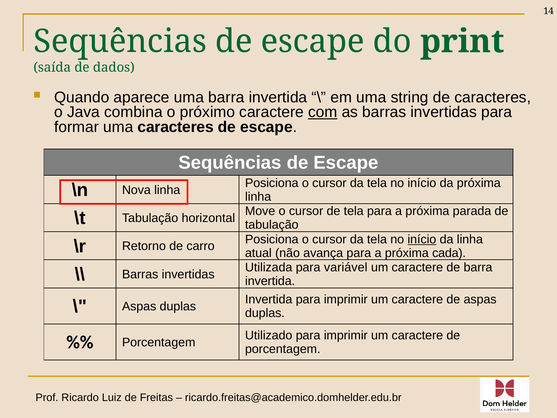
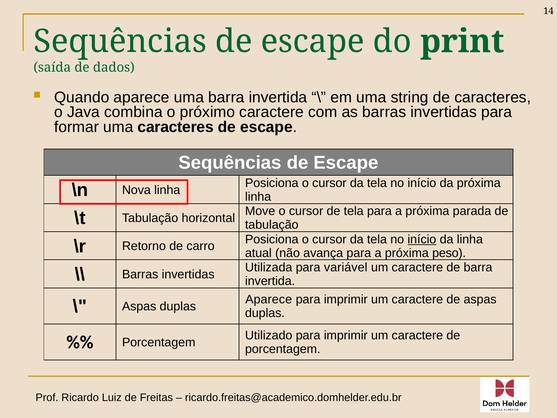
com underline: present -> none
cada: cada -> peso
Invertida at (269, 299): Invertida -> Aparece
